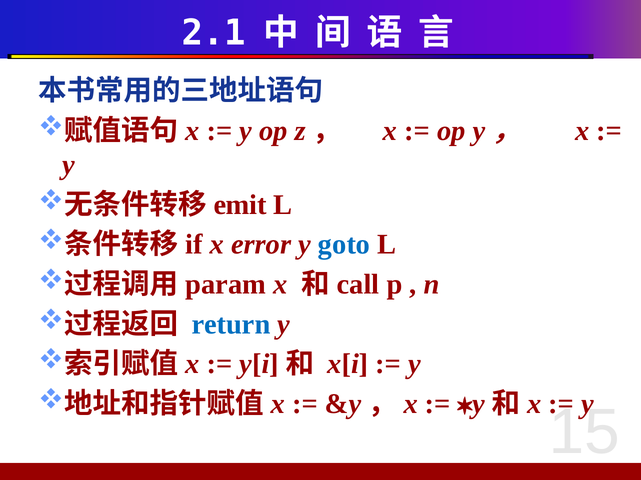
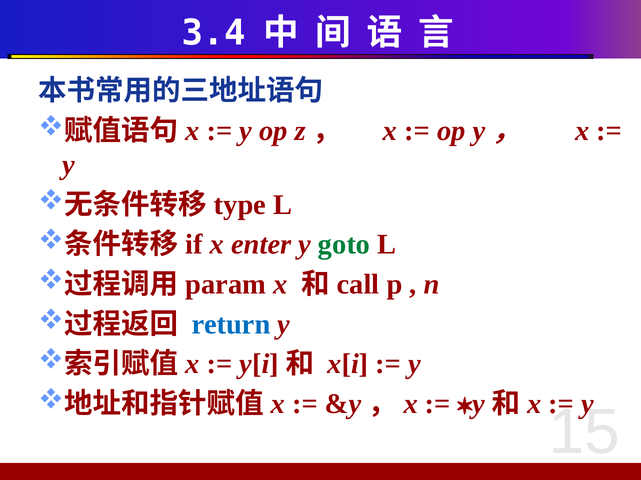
2.1: 2.1 -> 3.4
emit: emit -> type
error: error -> enter
goto colour: blue -> green
